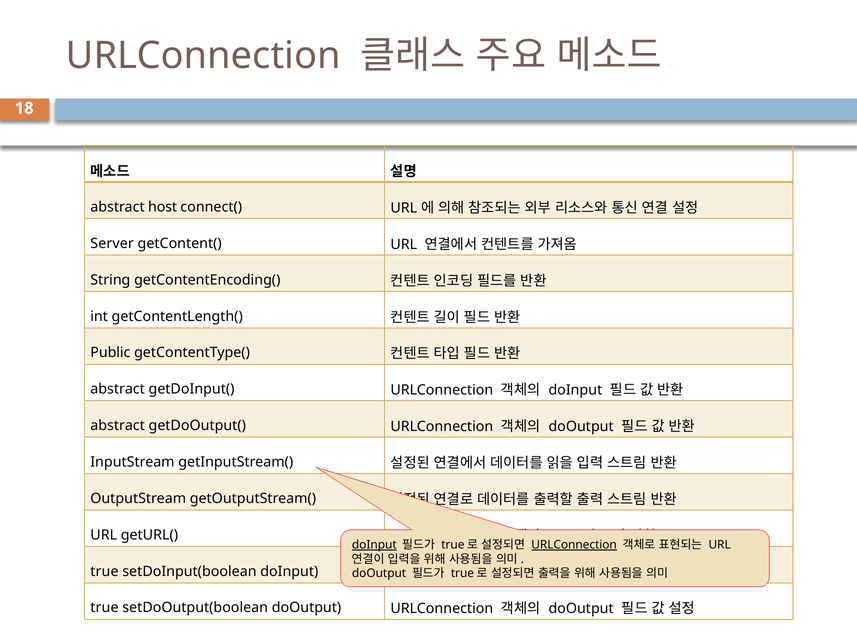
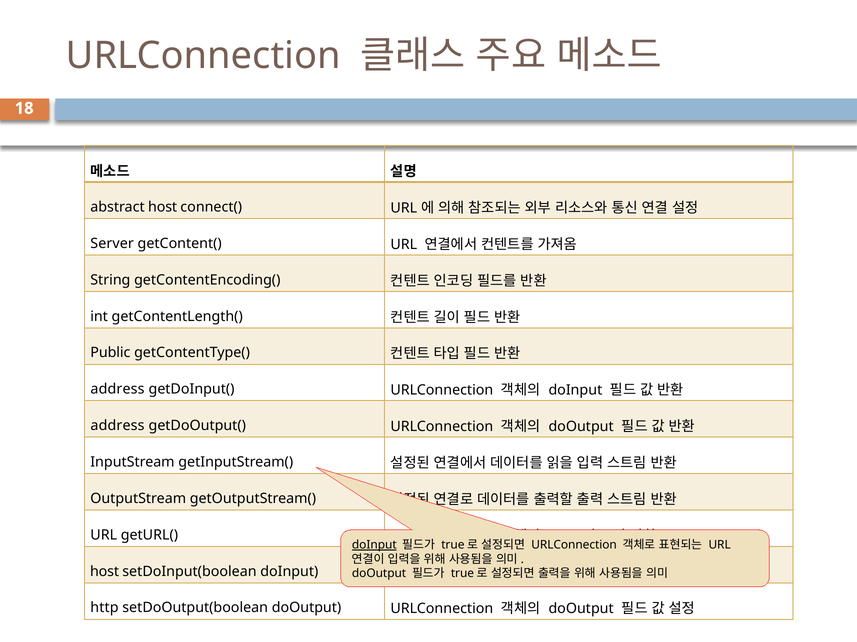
abstract at (118, 390): abstract -> address
abstract at (118, 426): abstract -> address
URLConnection at (574, 546) underline: present -> none
true at (104, 572): true -> host
true at (104, 608): true -> http
